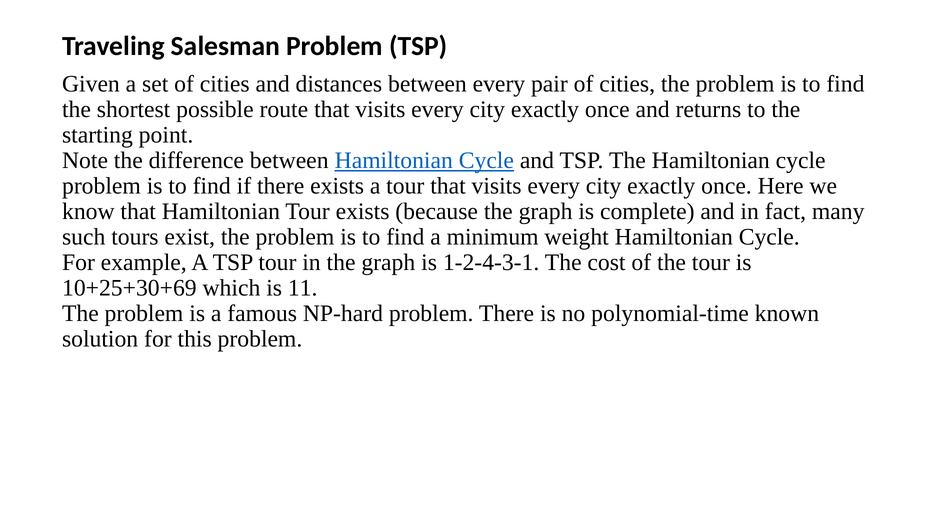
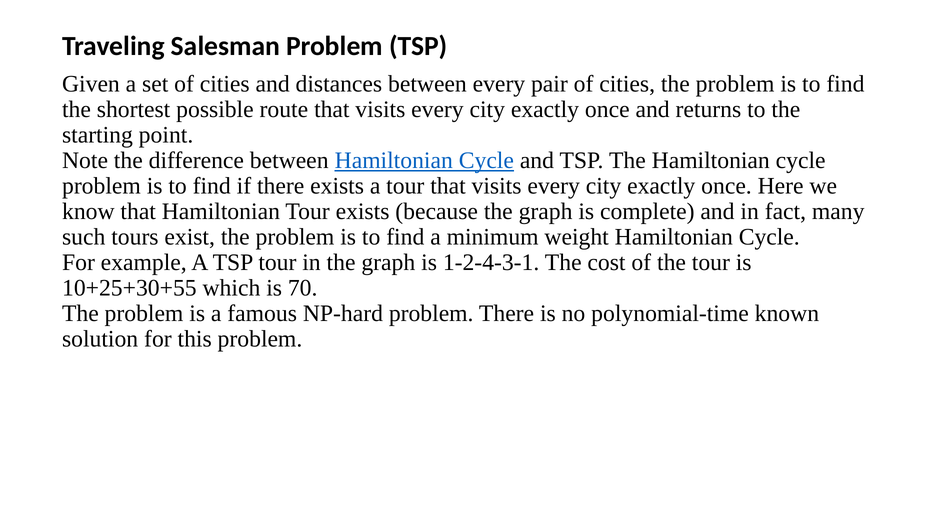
10+25+30+69: 10+25+30+69 -> 10+25+30+55
11: 11 -> 70
